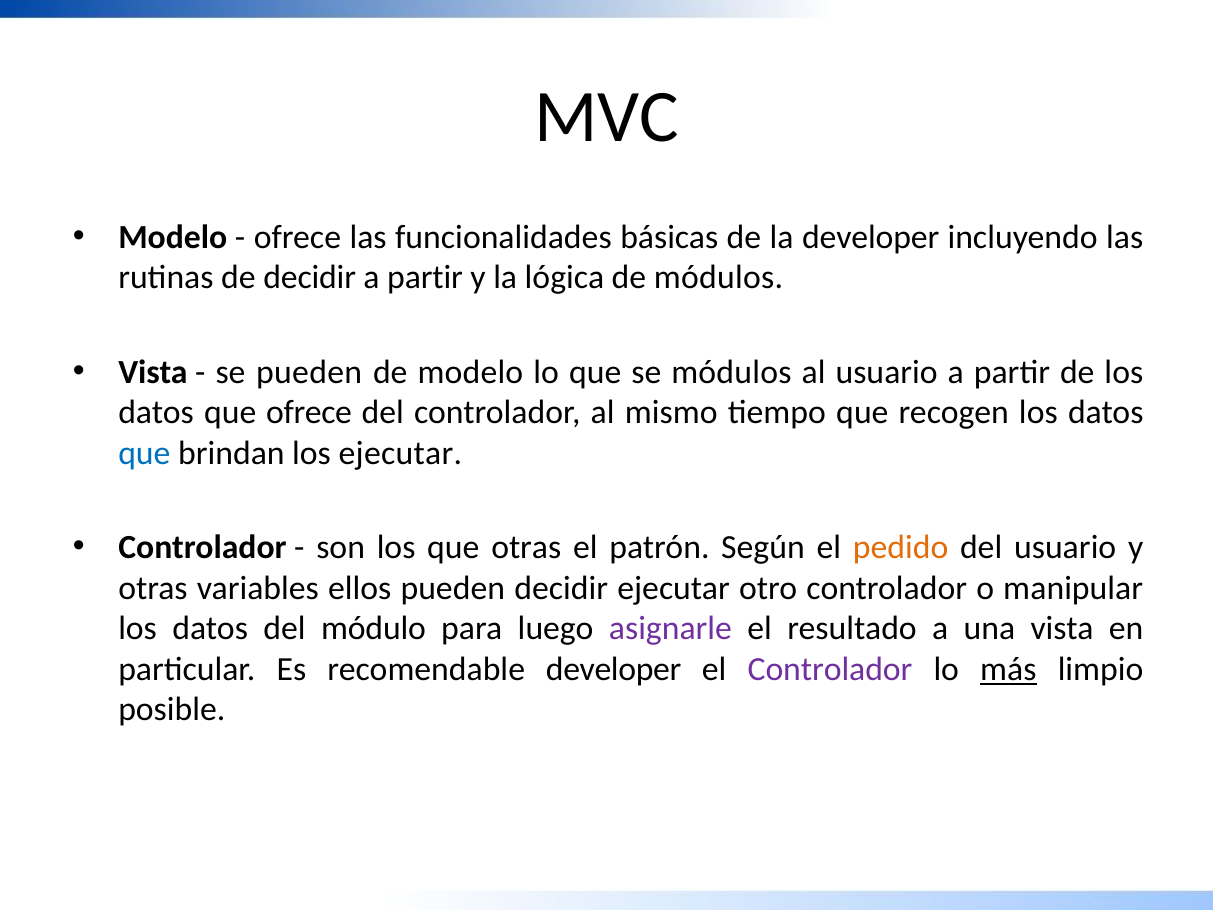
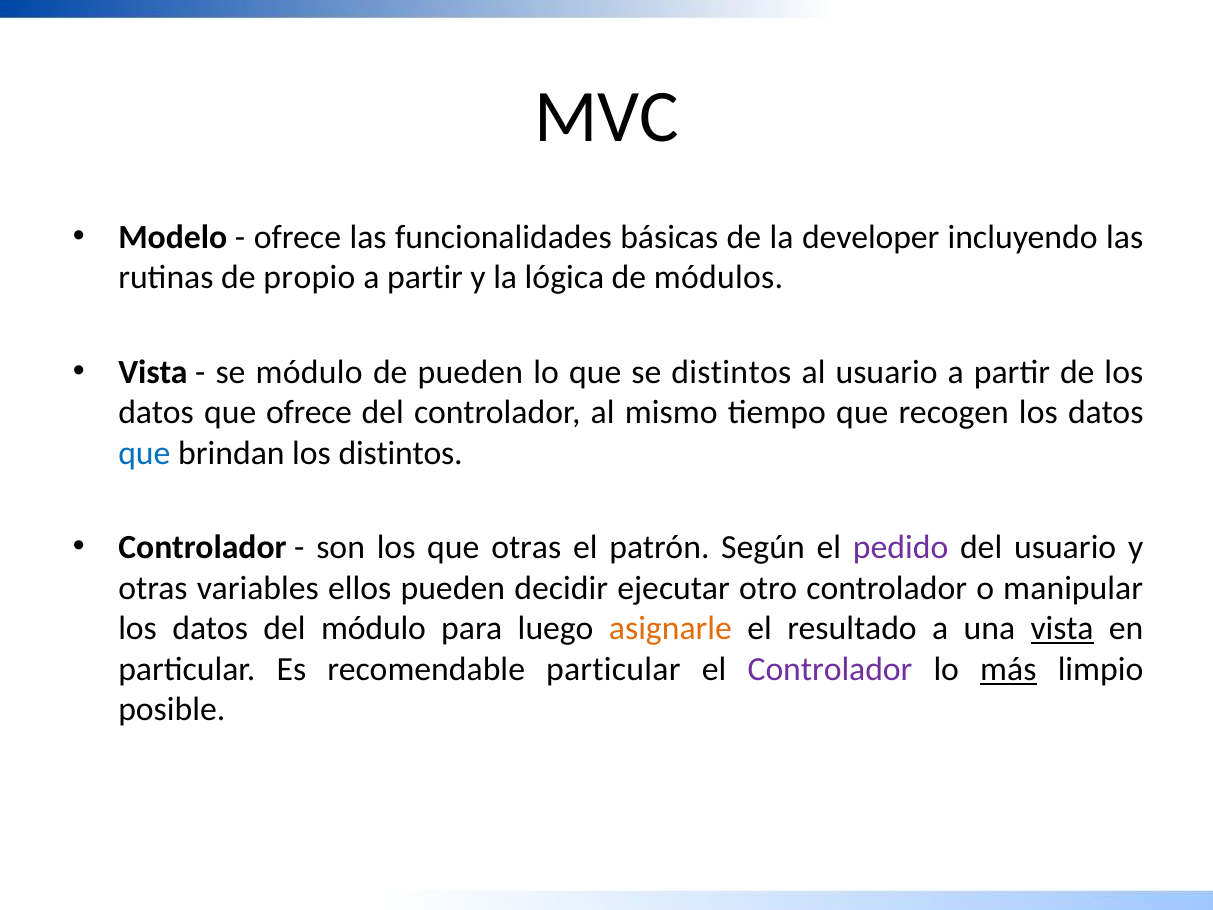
de decidir: decidir -> propio
se pueden: pueden -> módulo
de modelo: modelo -> pueden
se módulos: módulos -> distintos
los ejecutar: ejecutar -> distintos
pedido colour: orange -> purple
asignarle colour: purple -> orange
vista at (1062, 629) underline: none -> present
recomendable developer: developer -> particular
